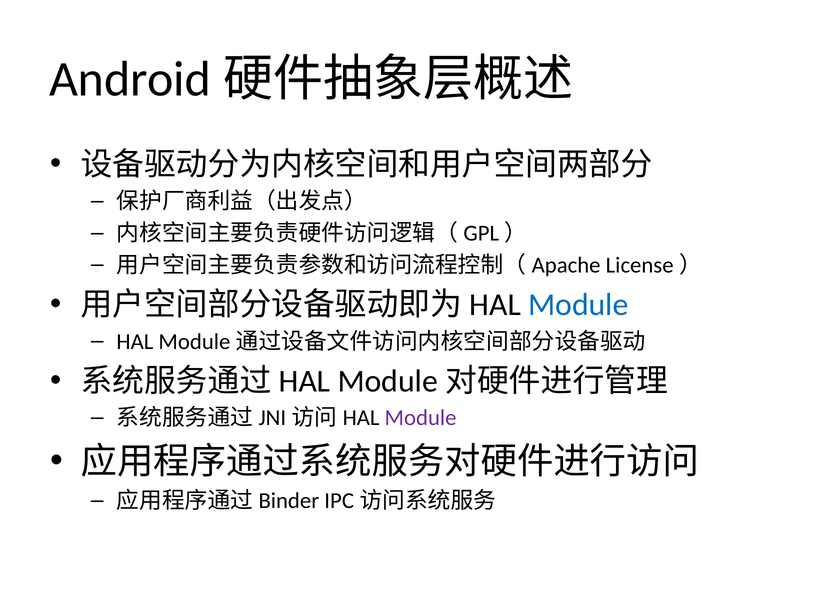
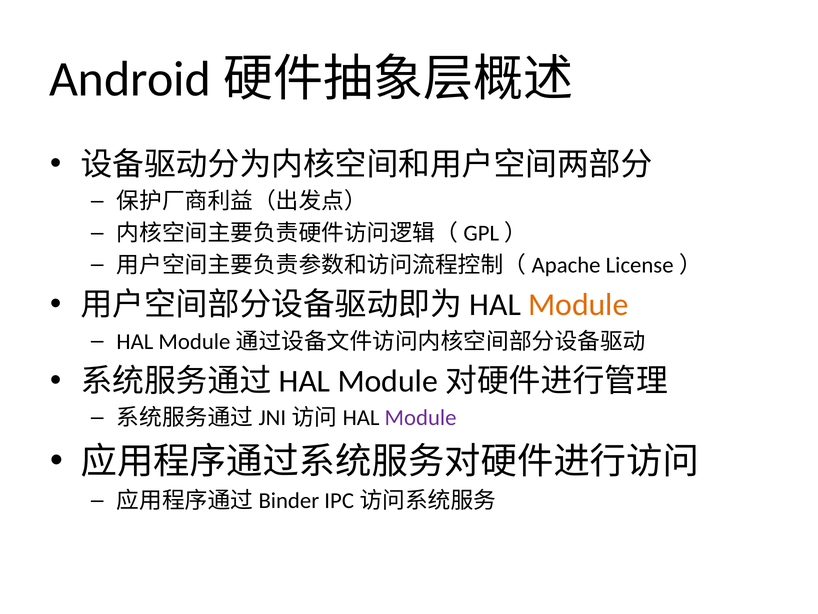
Module at (578, 305) colour: blue -> orange
